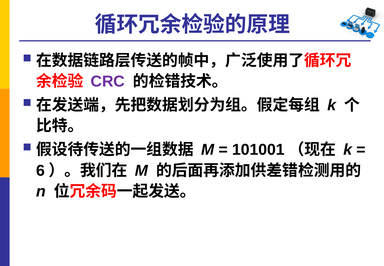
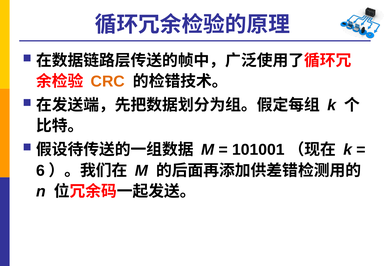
CRC colour: purple -> orange
